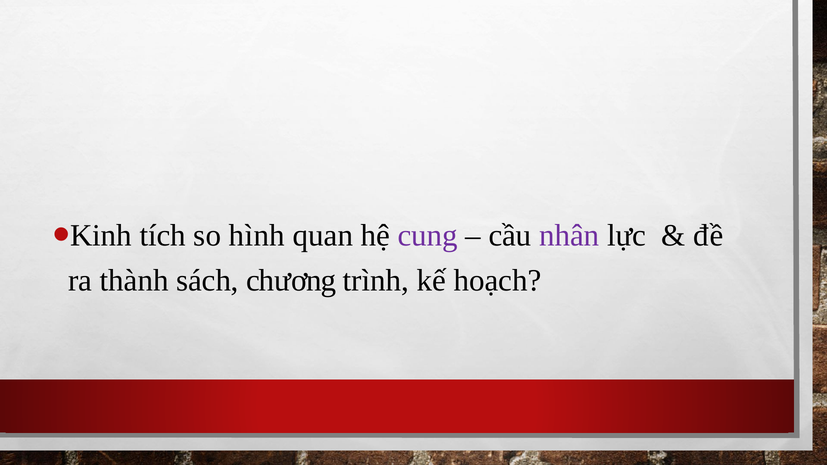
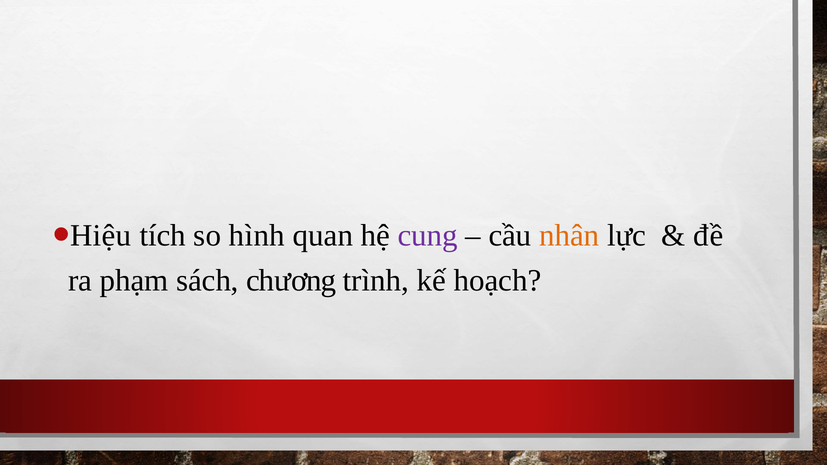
Kinh: Kinh -> Hiệu
nhân colour: purple -> orange
thành: thành -> phạm
